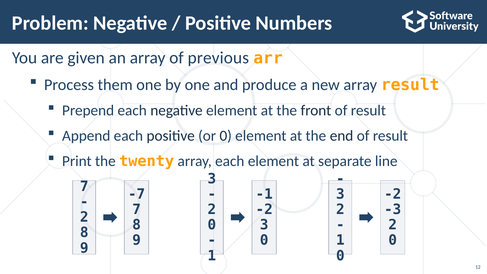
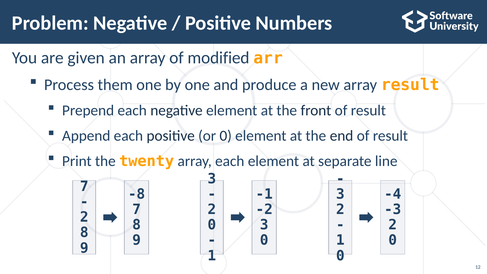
previous: previous -> modified
-7: -7 -> -8
-2 at (393, 194): -2 -> -4
